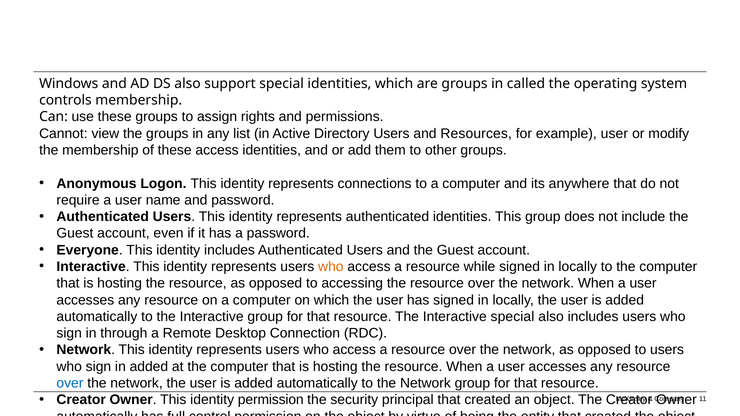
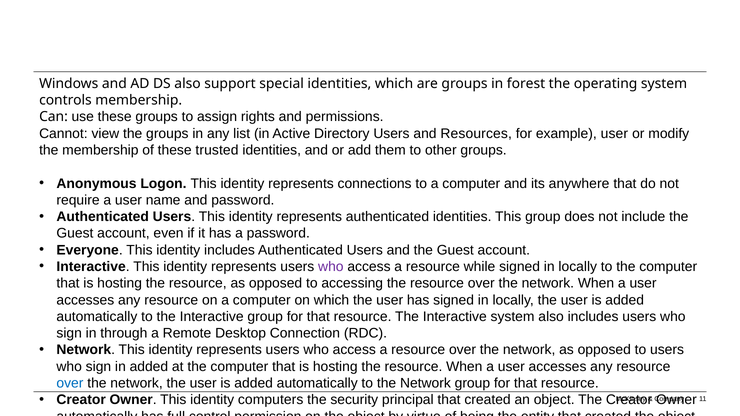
called: called -> forest
these access: access -> trusted
who at (331, 267) colour: orange -> purple
Interactive special: special -> system
identity permission: permission -> computers
